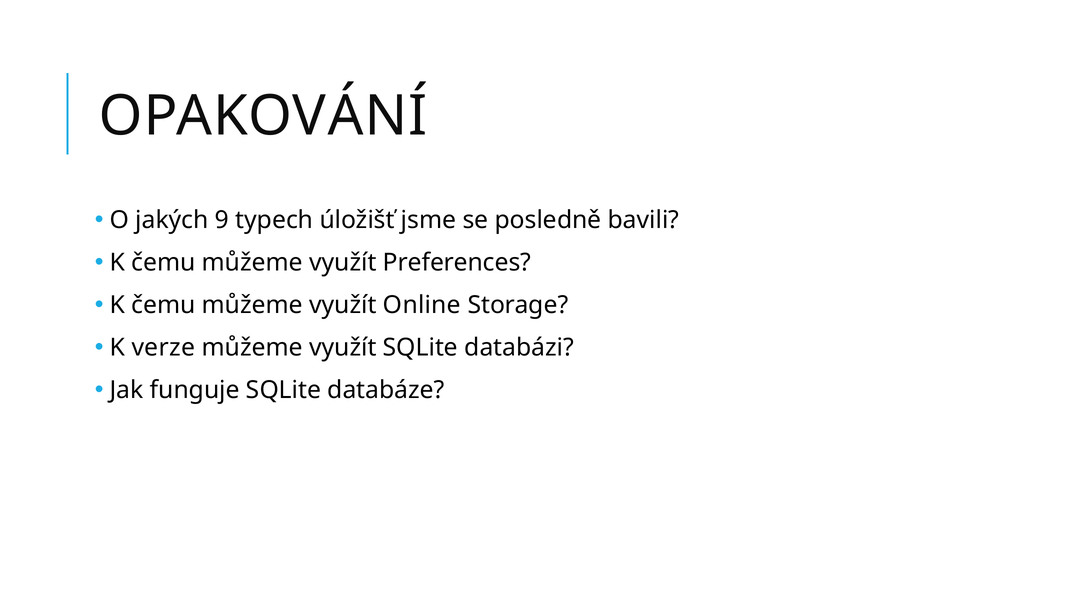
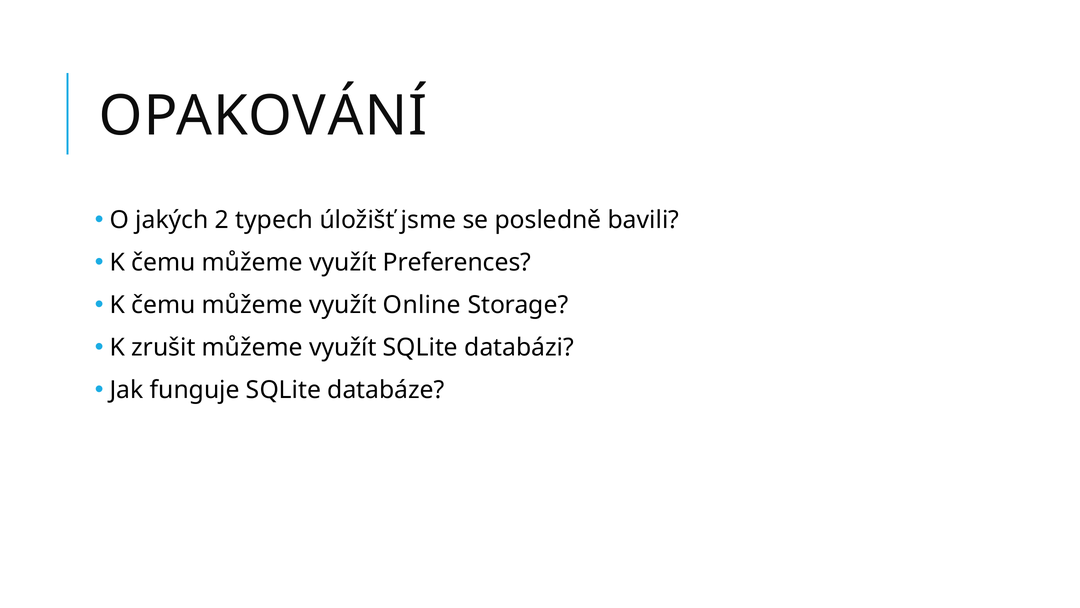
9: 9 -> 2
verze: verze -> zrušit
